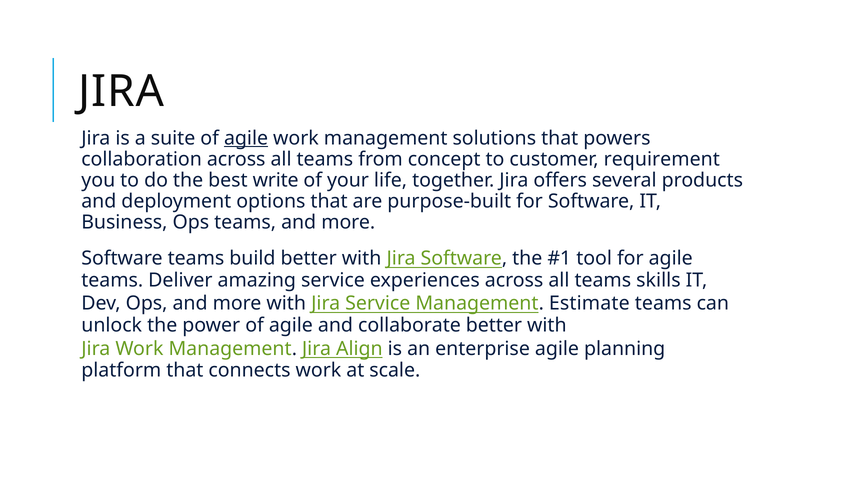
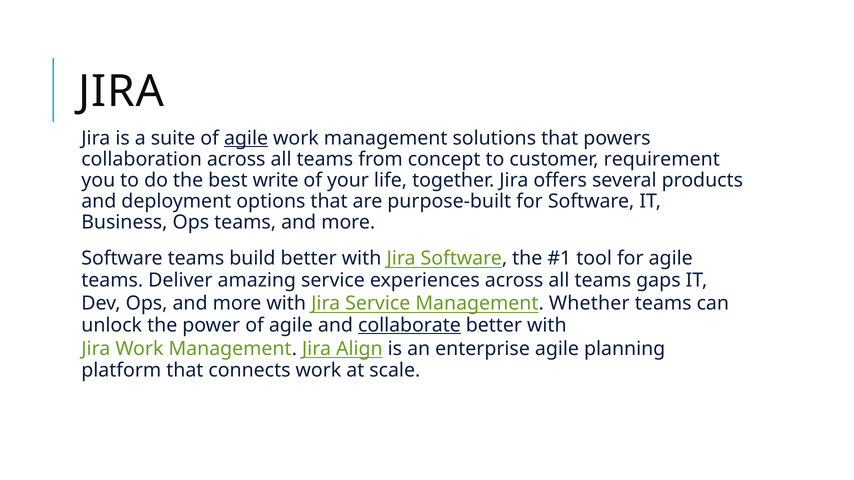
skills: skills -> gaps
Estimate: Estimate -> Whether
collaborate underline: none -> present
